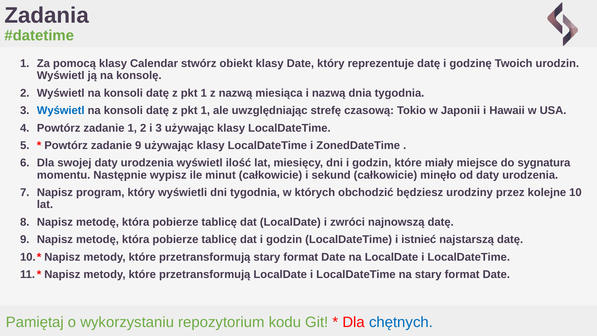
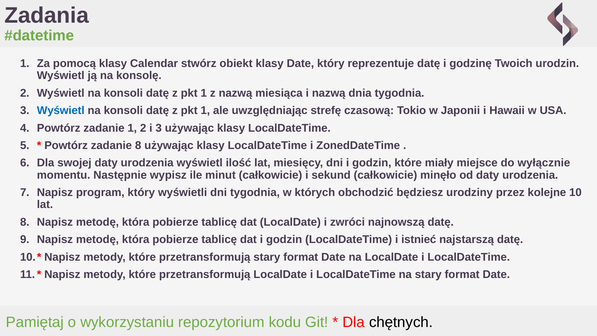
zadanie 9: 9 -> 8
sygnatura: sygnatura -> wyłącznie
chętnych colour: blue -> black
